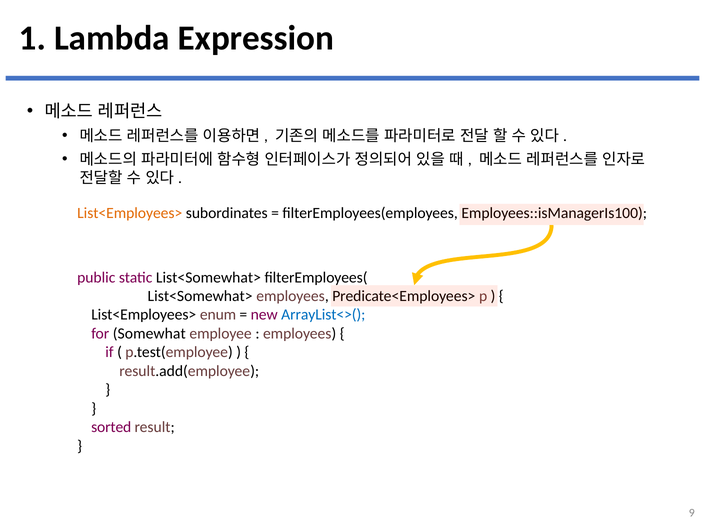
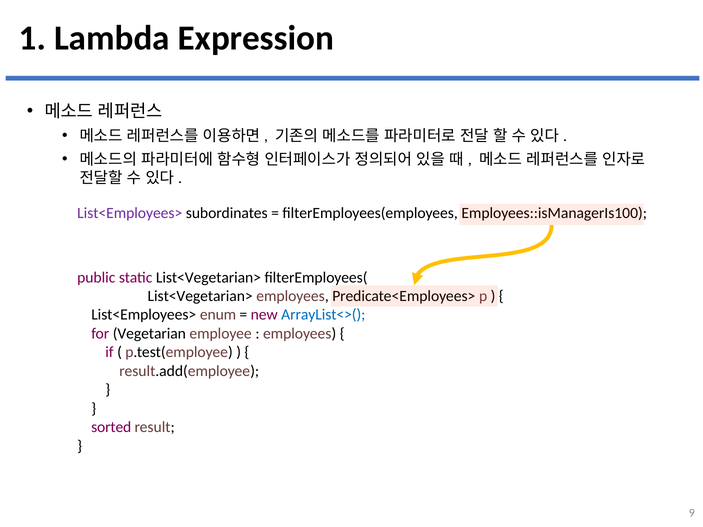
List<Employees> at (130, 213) colour: orange -> purple
static List<Somewhat>: List<Somewhat> -> List<Vegetarian>
List<Somewhat> at (200, 296): List<Somewhat> -> List<Vegetarian>
Somewhat: Somewhat -> Vegetarian
